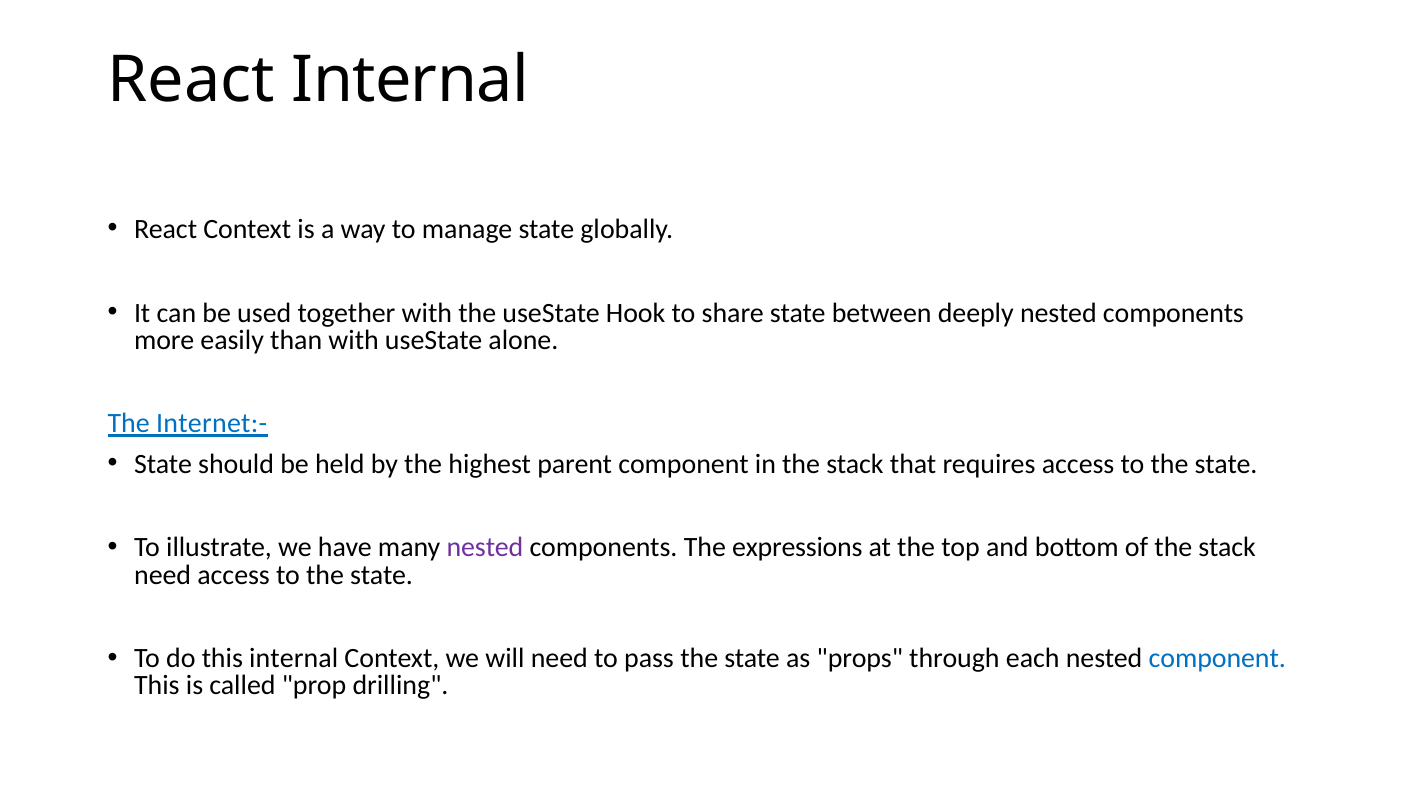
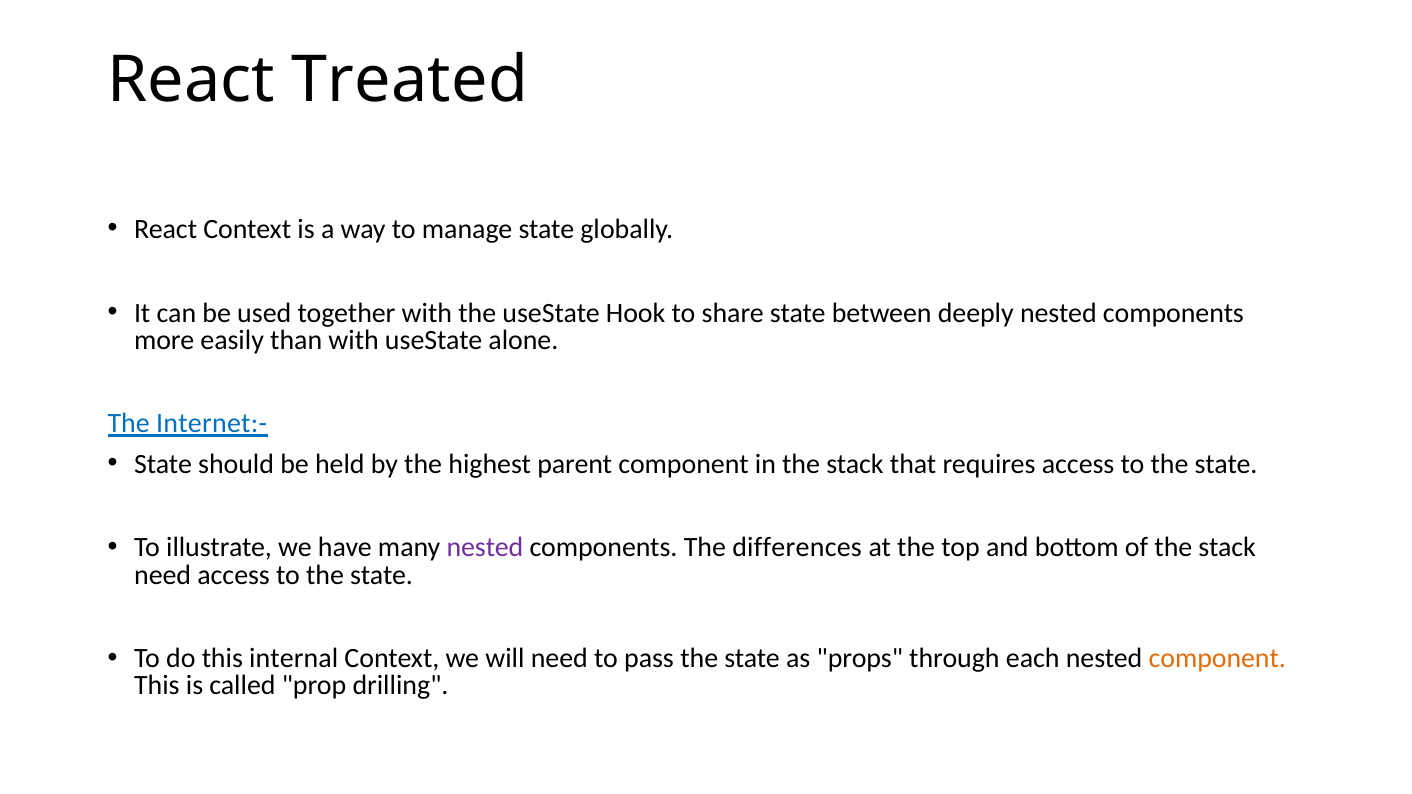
React Internal: Internal -> Treated
expressions: expressions -> differences
component at (1217, 659) colour: blue -> orange
